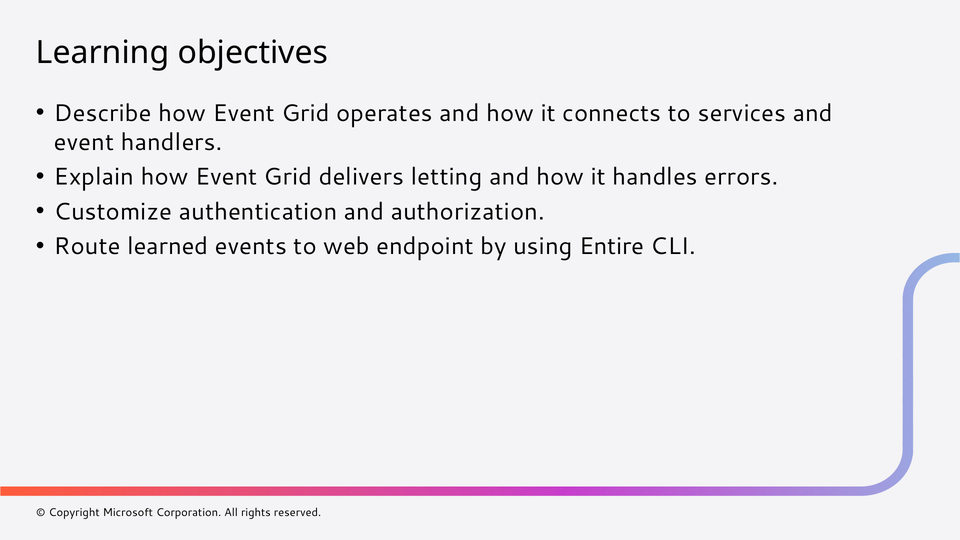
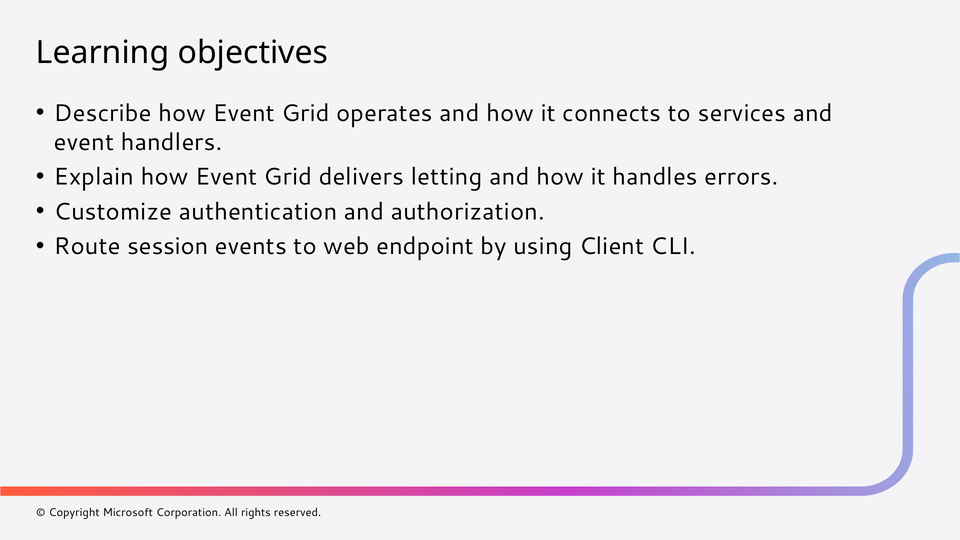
learned: learned -> session
Entire: Entire -> Client
